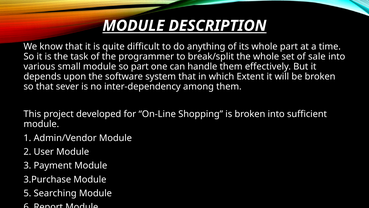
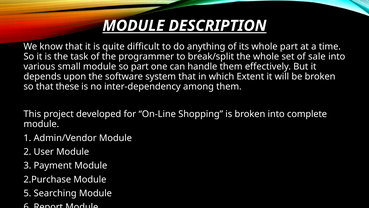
sever: sever -> these
sufficient: sufficient -> complete
3.Purchase: 3.Purchase -> 2.Purchase
